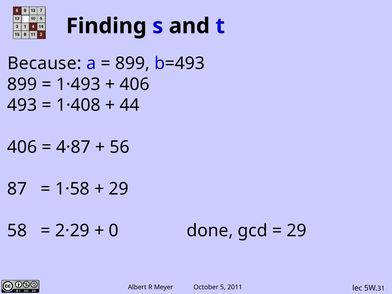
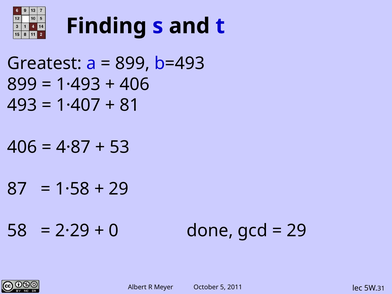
Because: Because -> Greatest
1·408: 1·408 -> 1·407
44: 44 -> 81
56: 56 -> 53
